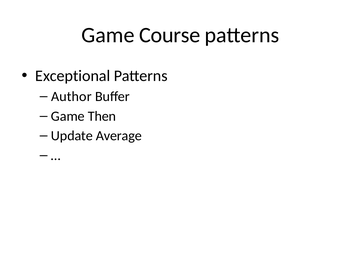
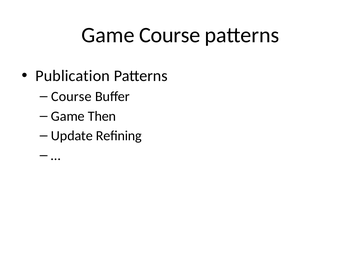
Exceptional: Exceptional -> Publication
Author at (71, 96): Author -> Course
Average: Average -> Reﬁning
